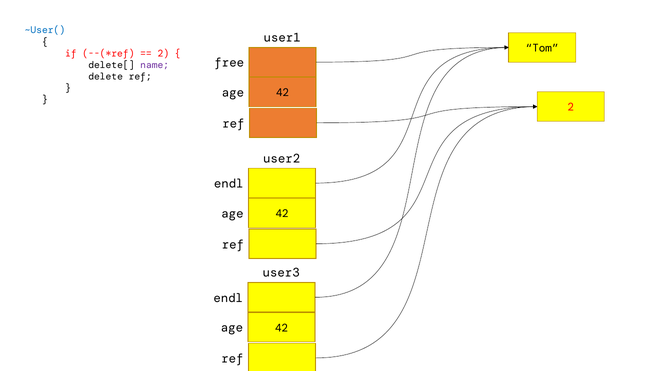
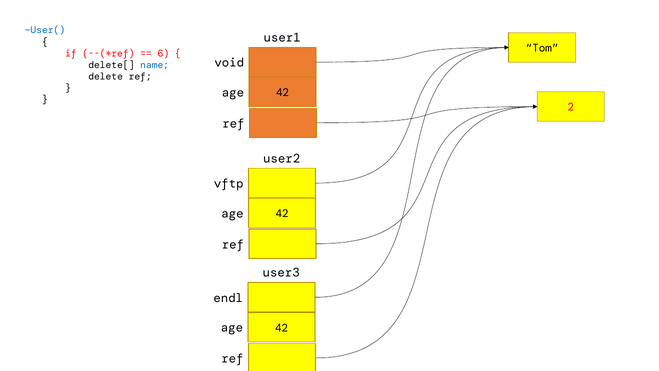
2 at (163, 53): 2 -> 6
free: free -> void
name colour: purple -> blue
endl at (229, 184): endl -> vftp
